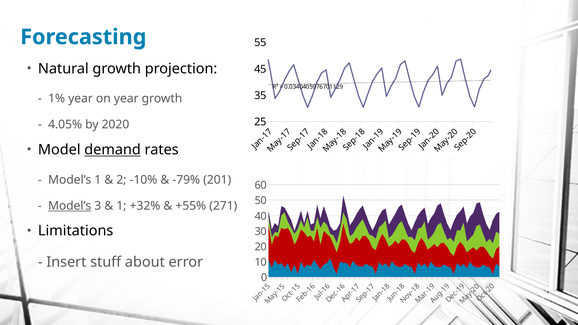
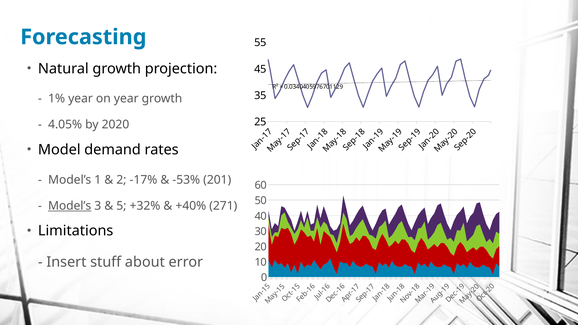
demand underline: present -> none
-10%: -10% -> -17%
-79%: -79% -> -53%
1 at (121, 206): 1 -> 5
+55%: +55% -> +40%
